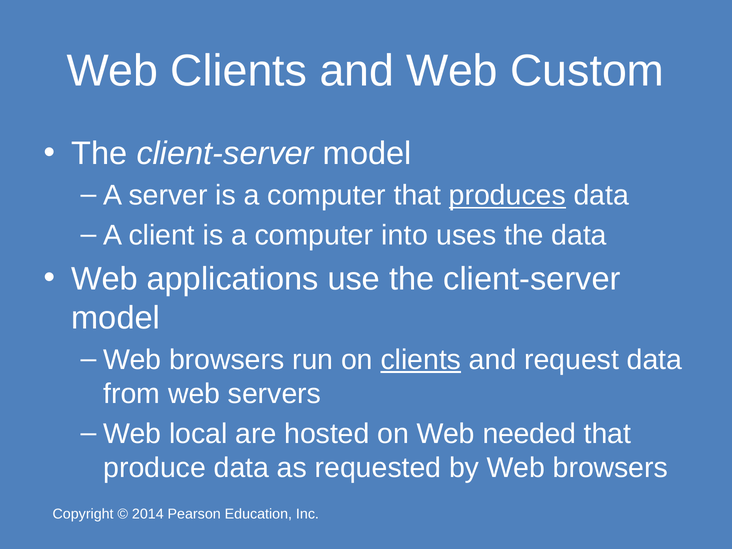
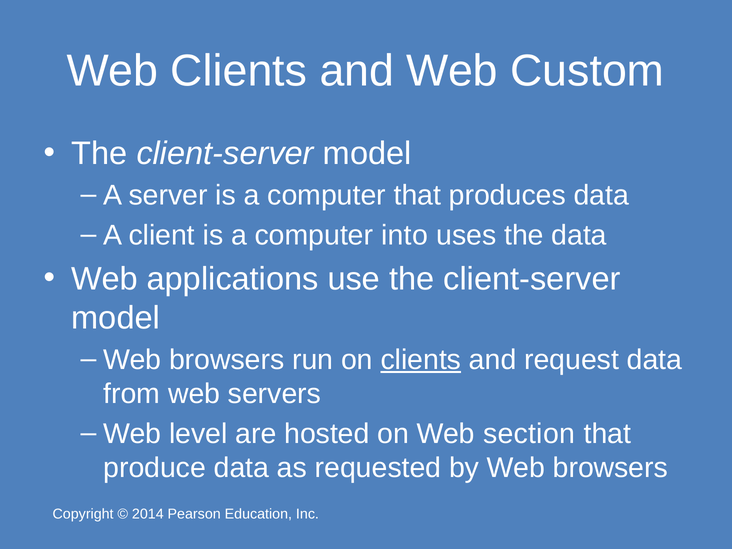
produces underline: present -> none
local: local -> level
needed: needed -> section
